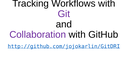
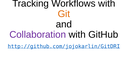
Git colour: purple -> orange
